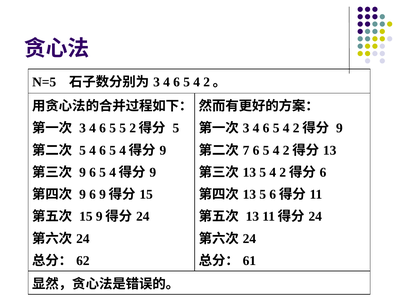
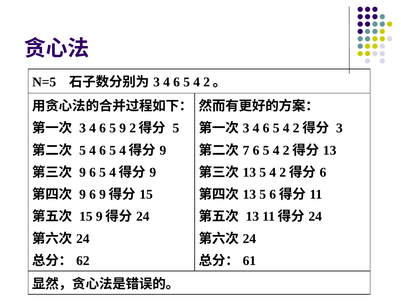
5 5: 5 -> 9
9 at (339, 128): 9 -> 3
